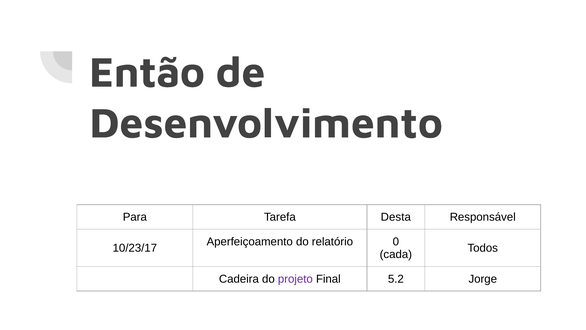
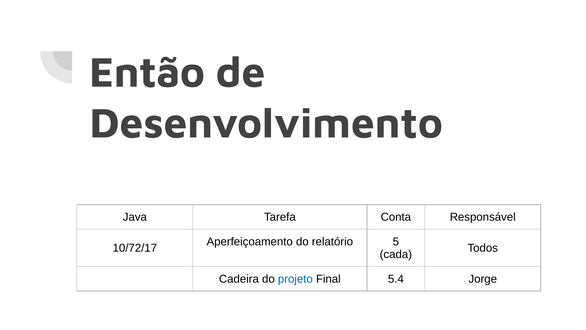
Para: Para -> Java
Desta: Desta -> Conta
0: 0 -> 5
10/23/17: 10/23/17 -> 10/72/17
projeto colour: purple -> blue
5.2: 5.2 -> 5.4
